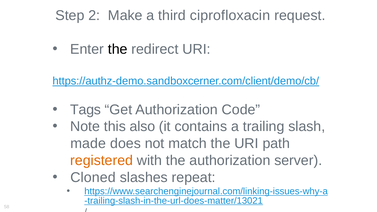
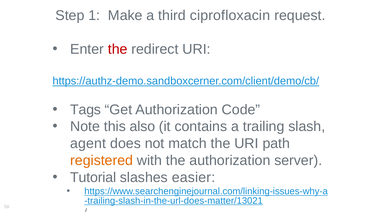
2: 2 -> 1
the at (118, 49) colour: black -> red
made: made -> agent
Cloned: Cloned -> Tutorial
repeat: repeat -> easier
